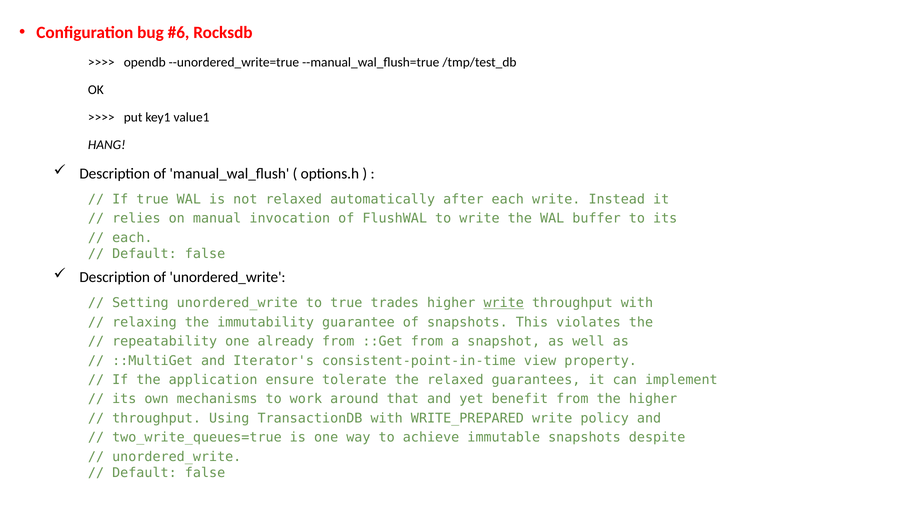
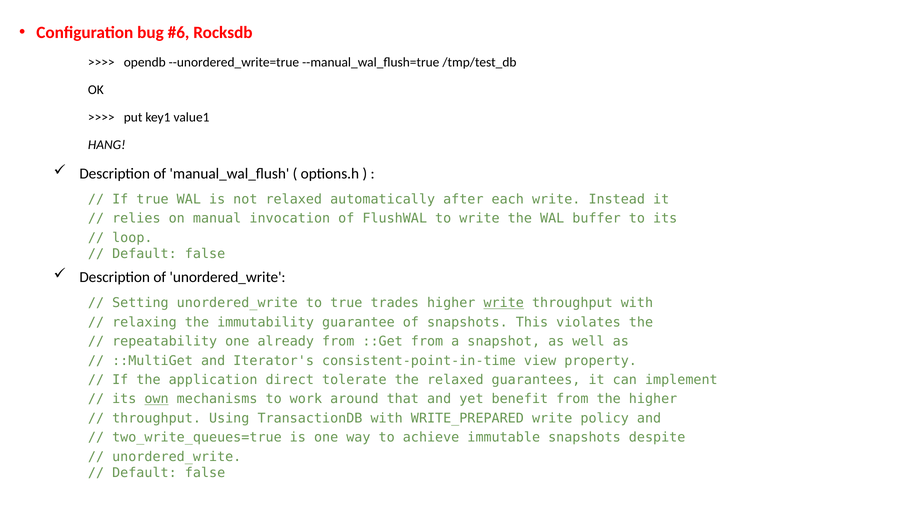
each at (132, 238): each -> loop
ensure: ensure -> direct
own underline: none -> present
